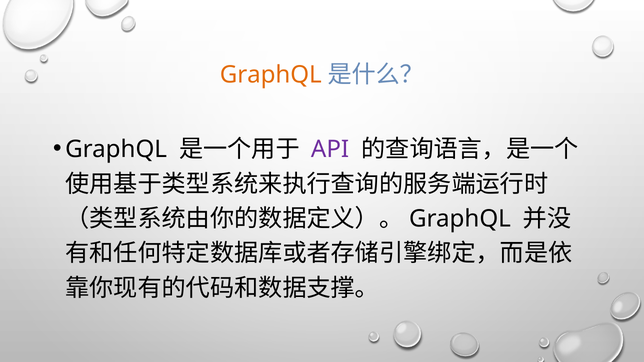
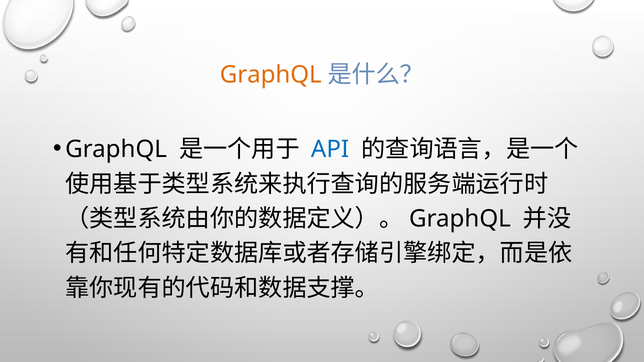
API colour: purple -> blue
